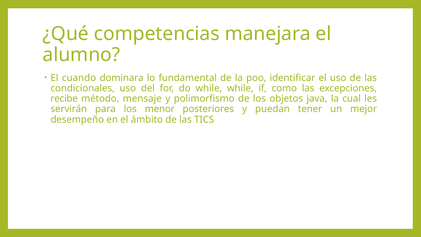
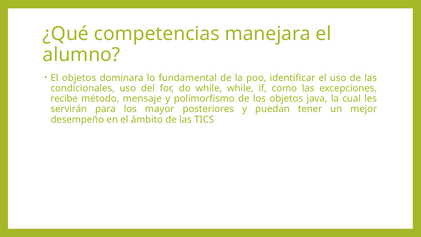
El cuando: cuando -> objetos
menor: menor -> mayor
